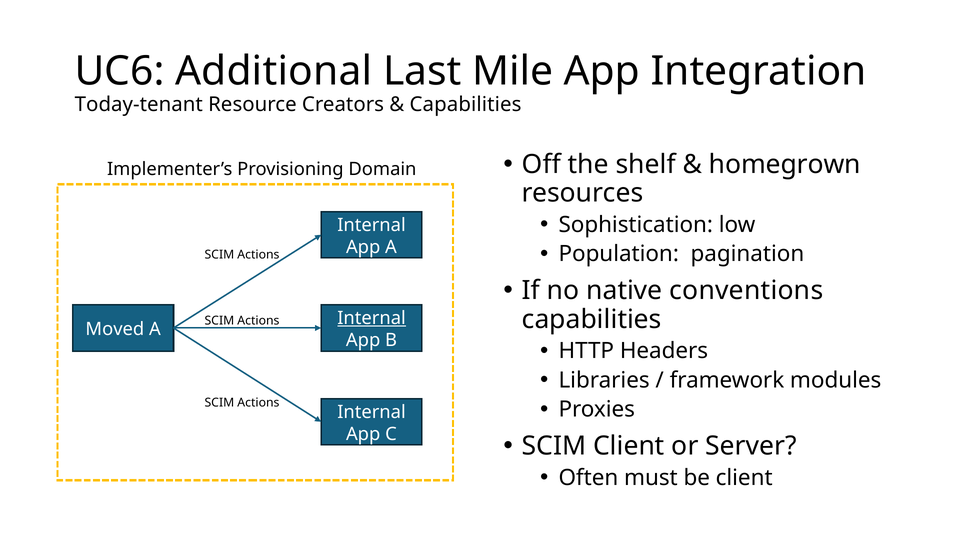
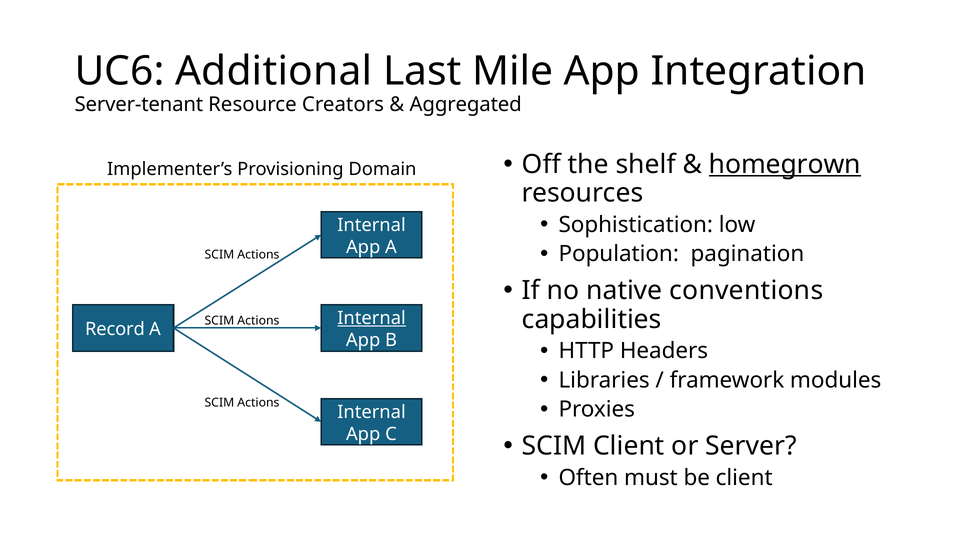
Today-tenant: Today-tenant -> Server-tenant
Capabilities at (466, 105): Capabilities -> Aggregated
homegrown underline: none -> present
Moved: Moved -> Record
